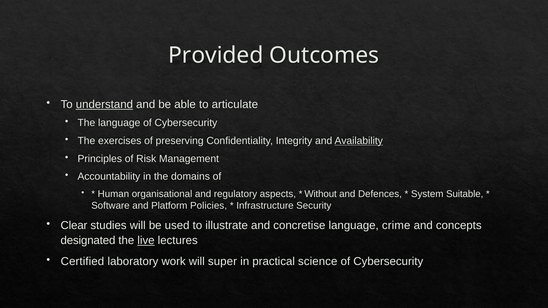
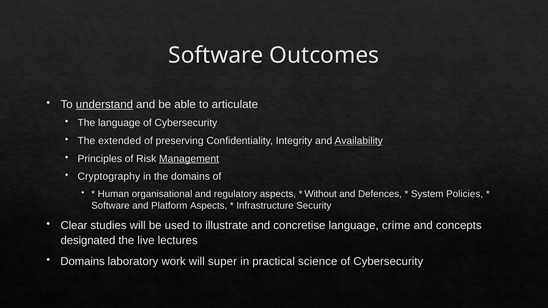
Provided at (216, 56): Provided -> Software
exercises: exercises -> extended
Management underline: none -> present
Accountability: Accountability -> Cryptography
Suitable: Suitable -> Policies
Platform Policies: Policies -> Aspects
live underline: present -> none
Certified at (82, 262): Certified -> Domains
